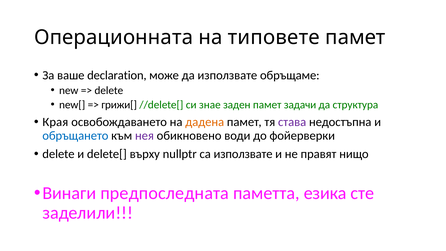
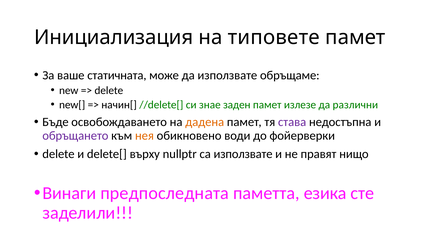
Операционната: Операционната -> Инициализация
declaration: declaration -> статичната
грижи[: грижи[ -> начин[
задачи: задачи -> излезе
структура: структура -> различни
Края: Края -> Бъде
обръщането colour: blue -> purple
нея colour: purple -> orange
